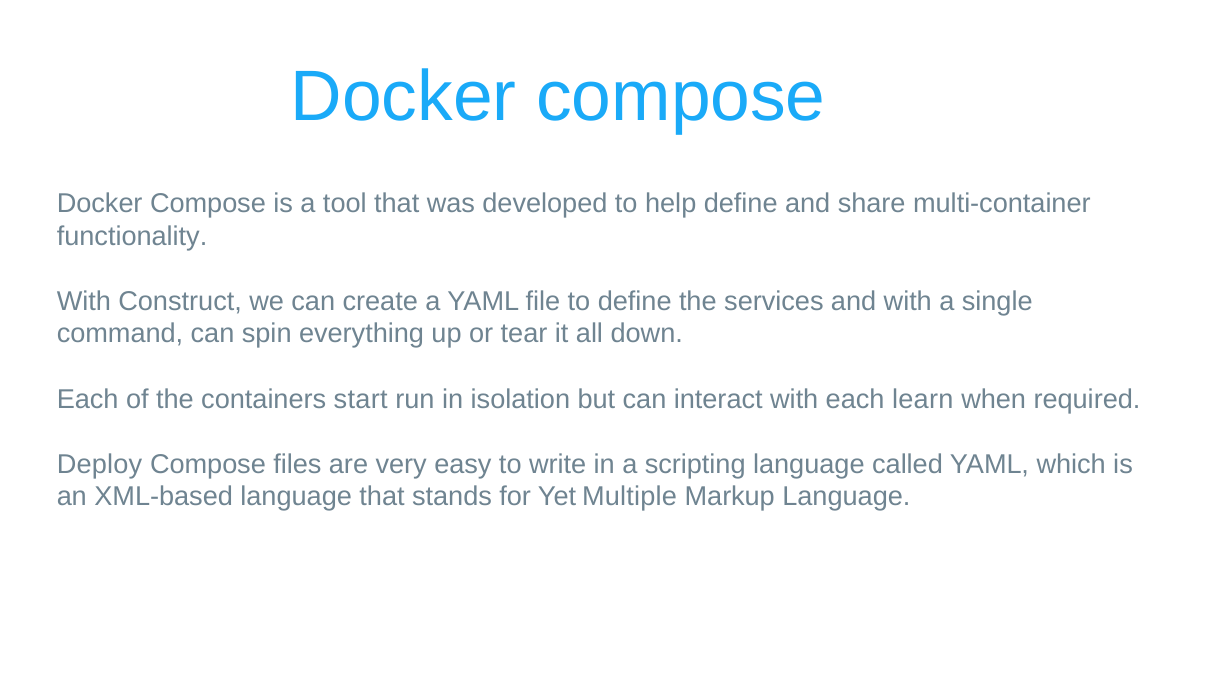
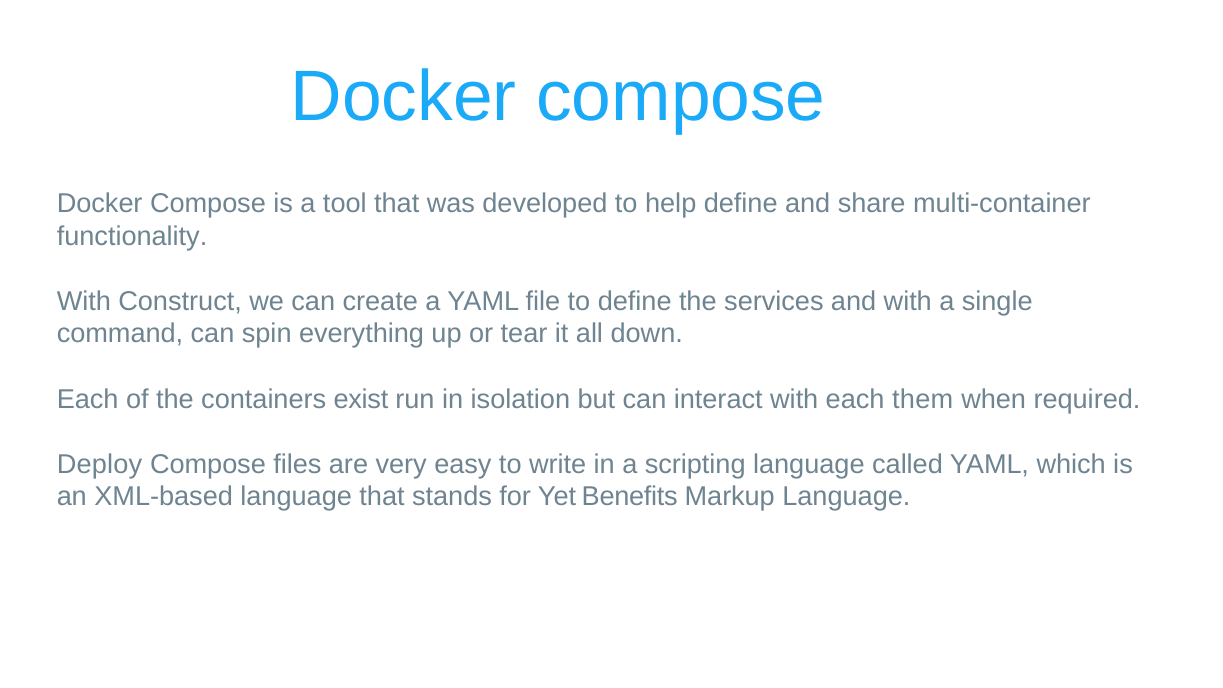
start: start -> exist
learn: learn -> them
Multiple: Multiple -> Benefits
